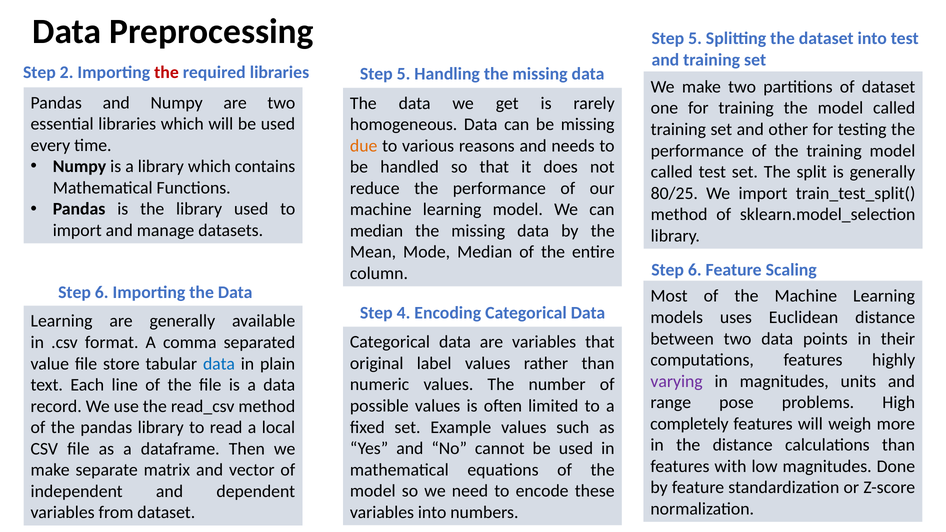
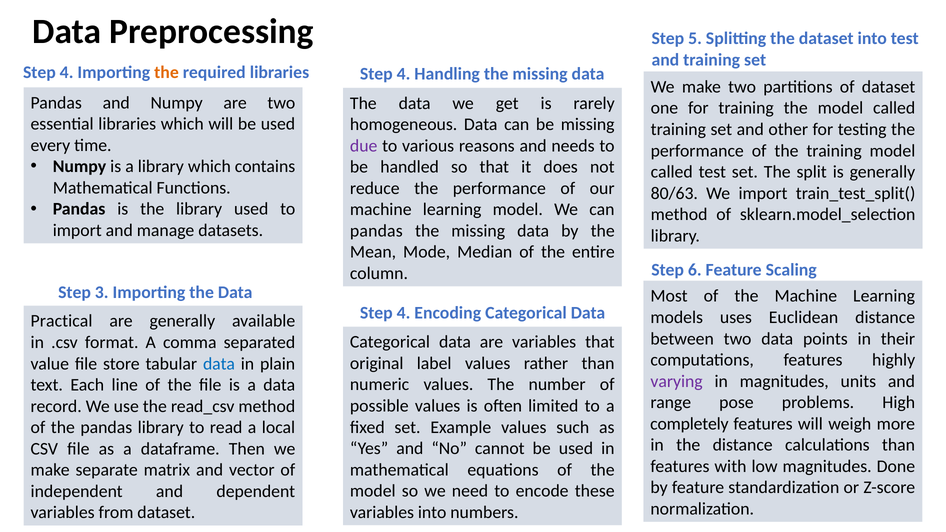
2 at (67, 72): 2 -> 4
the at (167, 72) colour: red -> orange
5 at (404, 74): 5 -> 4
due colour: orange -> purple
80/25: 80/25 -> 80/63
median at (377, 231): median -> pandas
6 at (102, 293): 6 -> 3
Learning at (62, 321): Learning -> Practical
